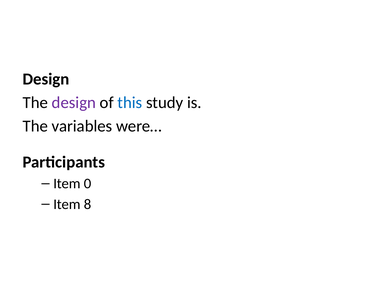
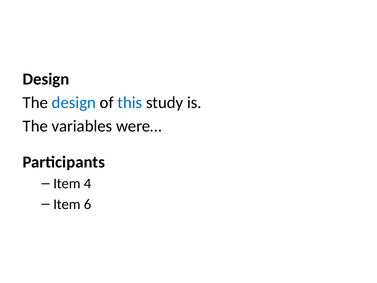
design at (74, 103) colour: purple -> blue
0: 0 -> 4
8: 8 -> 6
